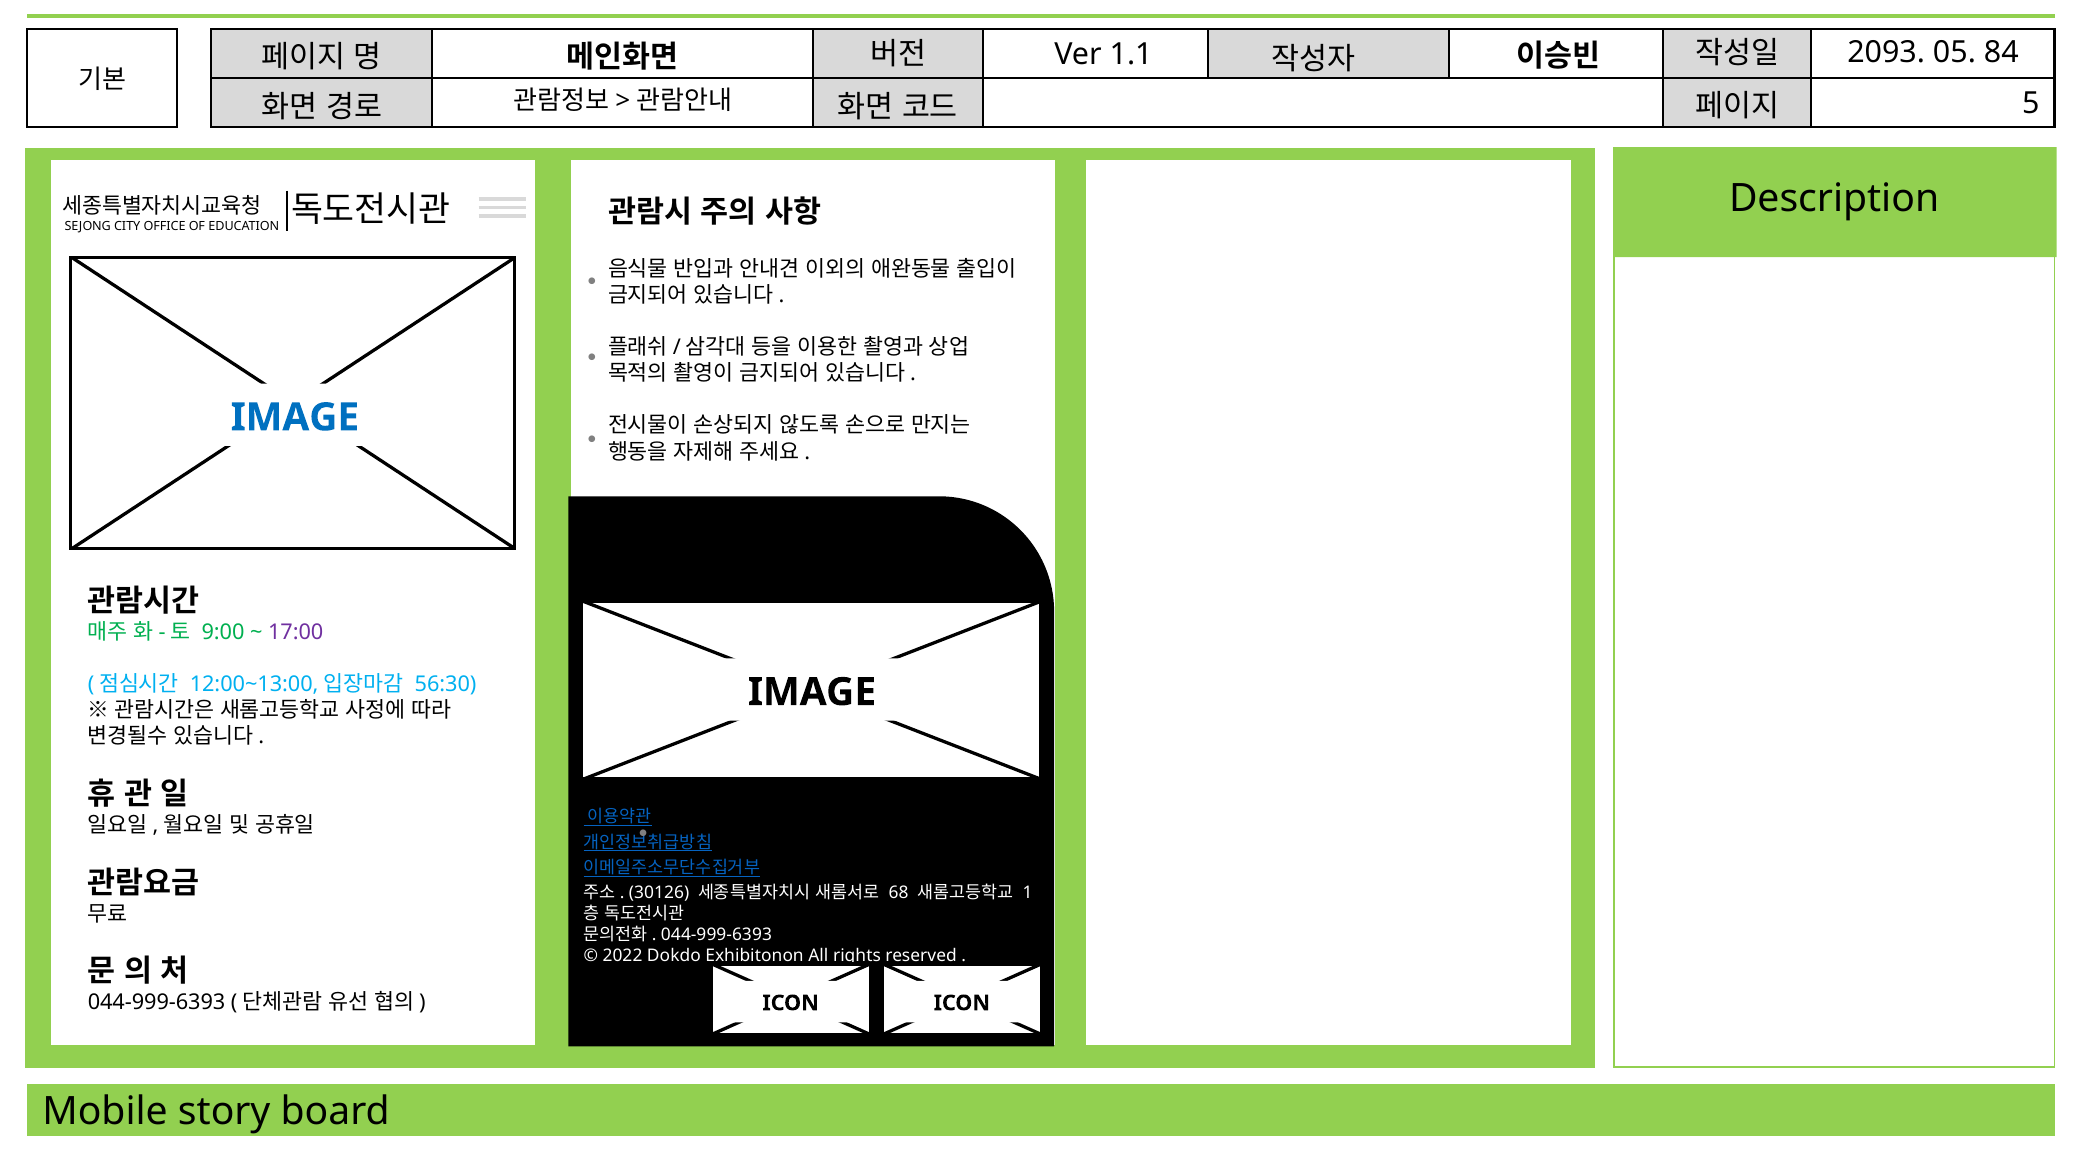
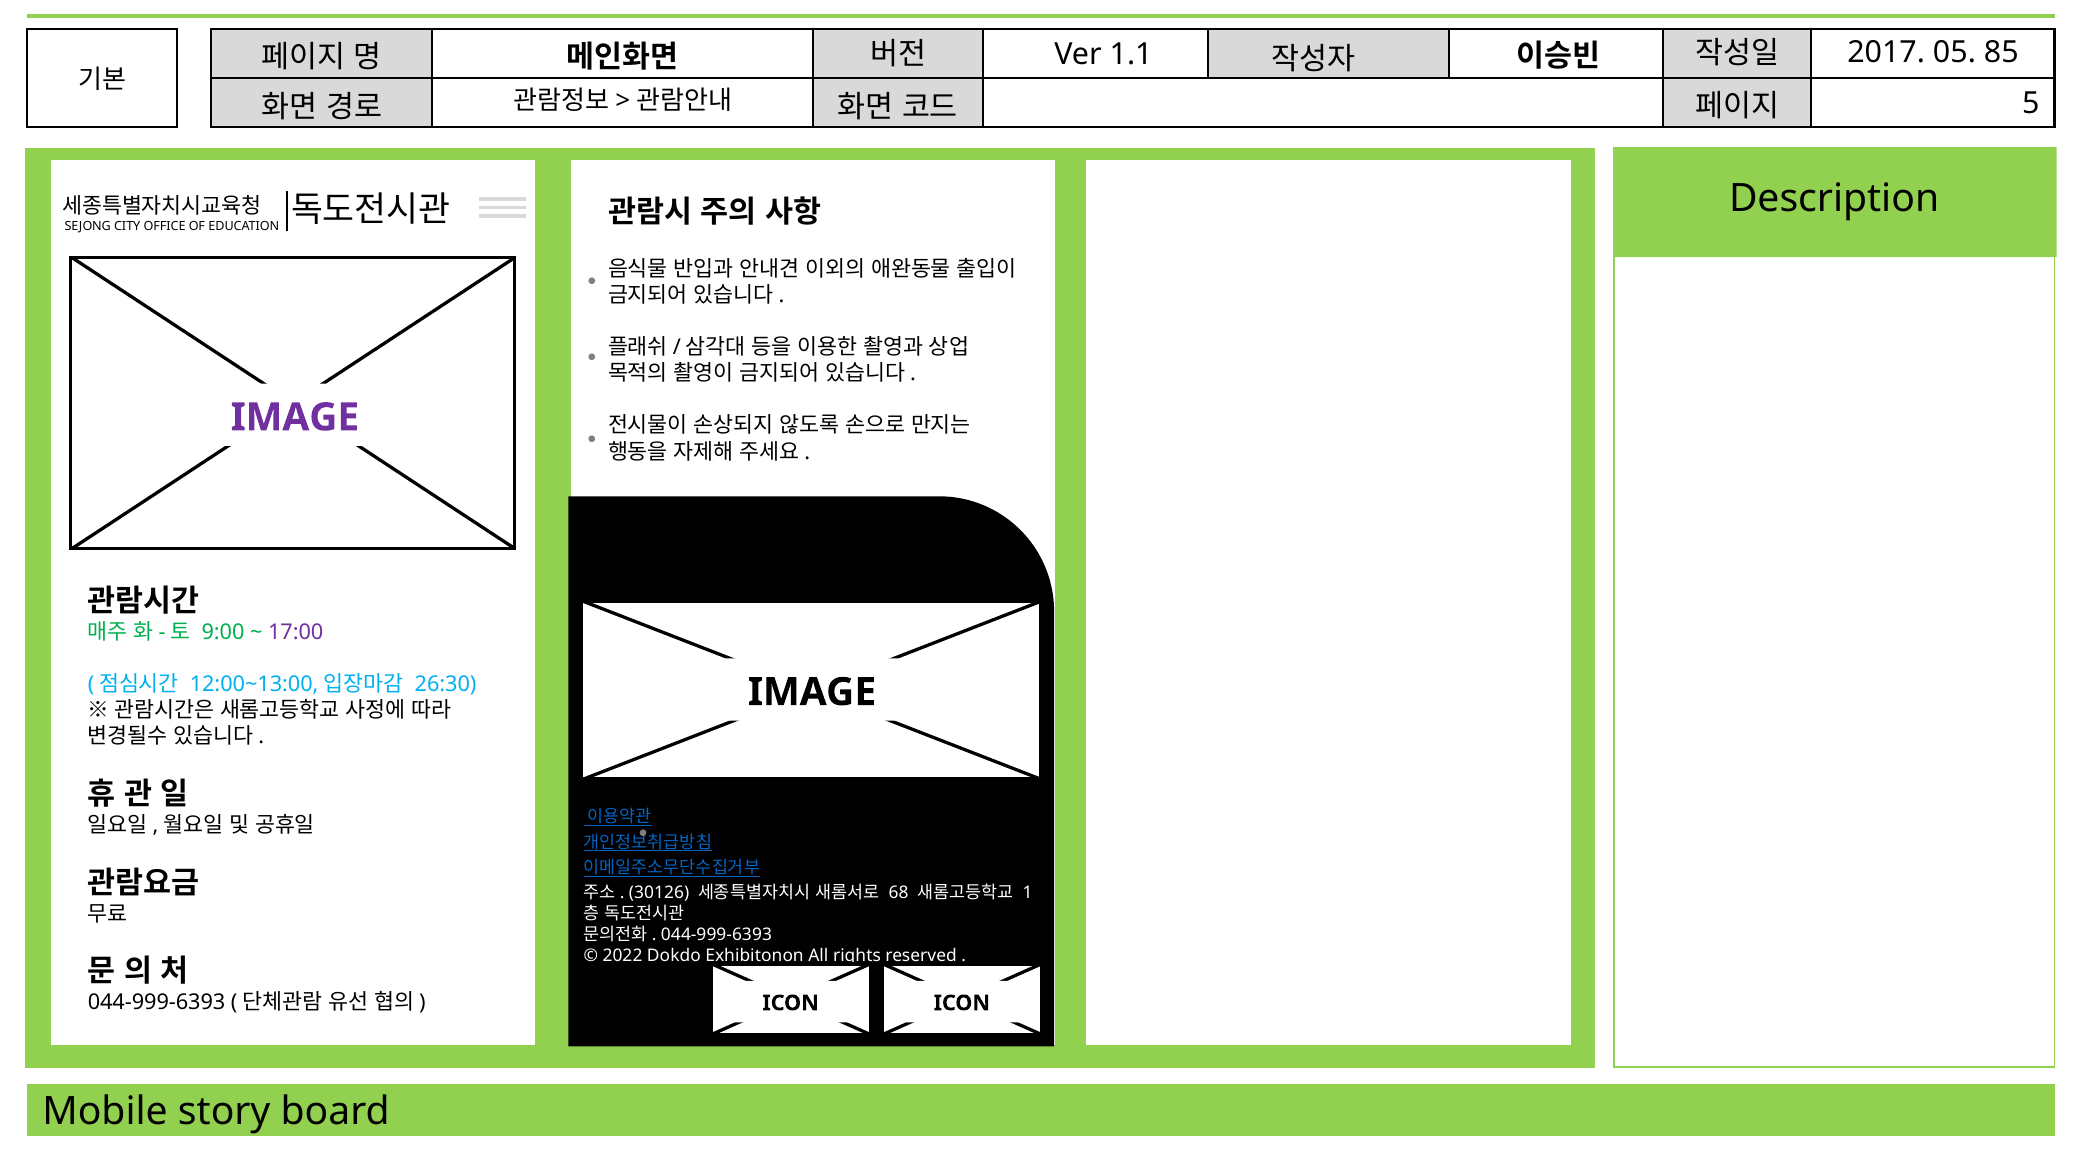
2093: 2093 -> 2017
84: 84 -> 85
IMAGE at (295, 418) colour: blue -> purple
56:30: 56:30 -> 26:30
